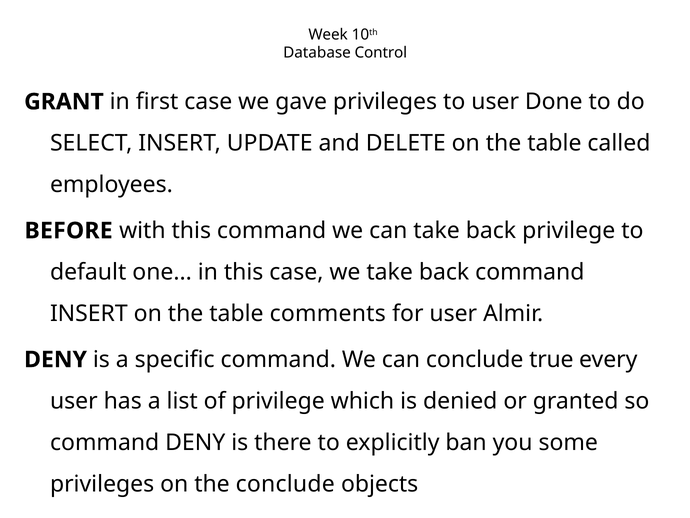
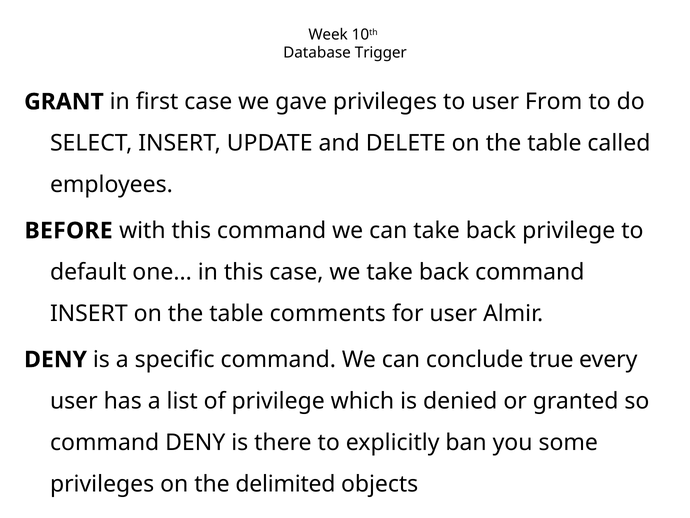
Control: Control -> Trigger
Done: Done -> From
the conclude: conclude -> delimited
